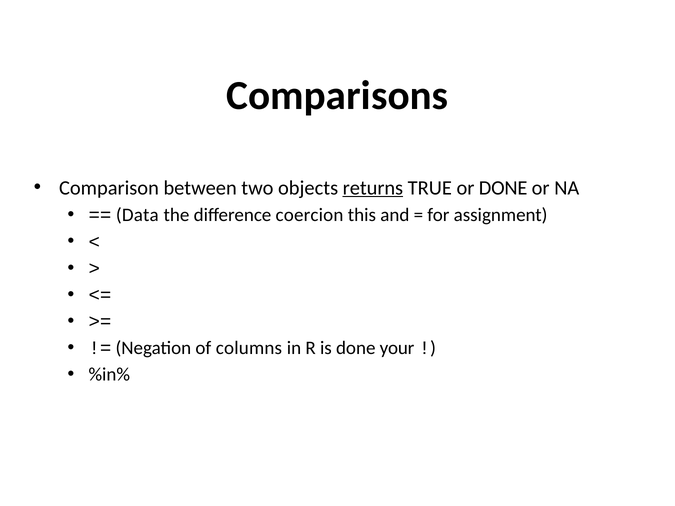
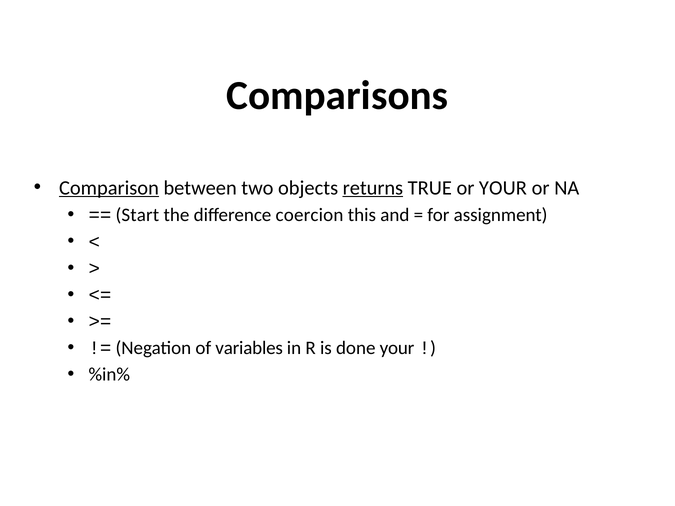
Comparison underline: none -> present
or DONE: DONE -> YOUR
Data: Data -> Start
columns: columns -> variables
